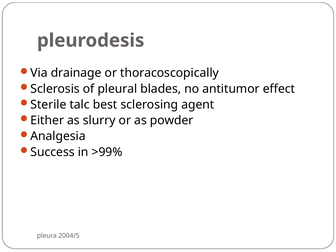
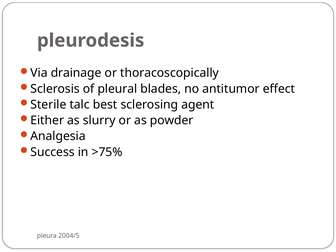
>99%: >99% -> >75%
